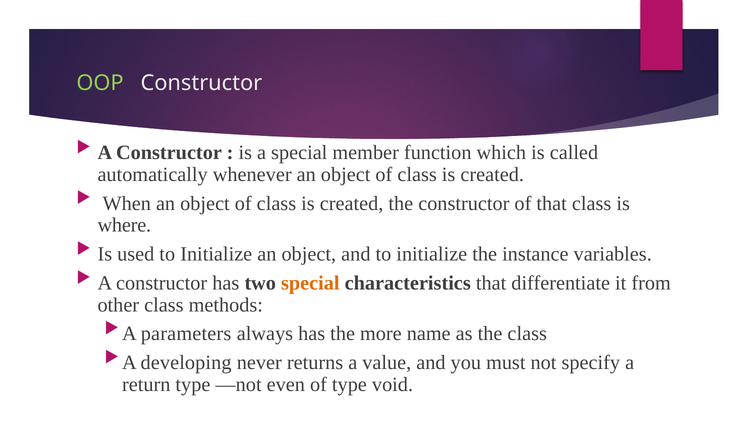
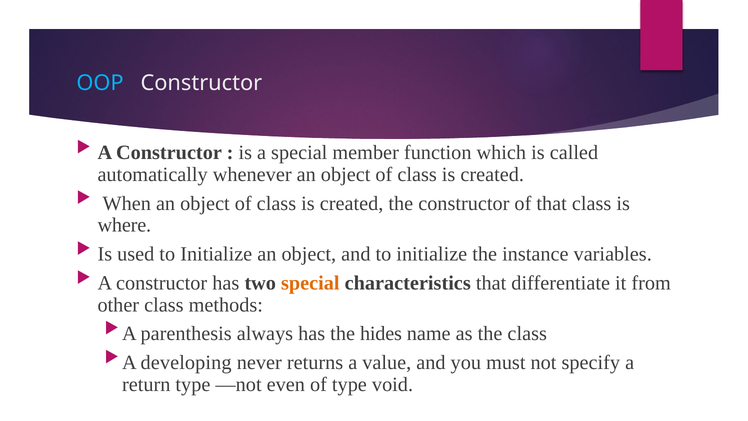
OOP colour: light green -> light blue
parameters: parameters -> parenthesis
more: more -> hides
